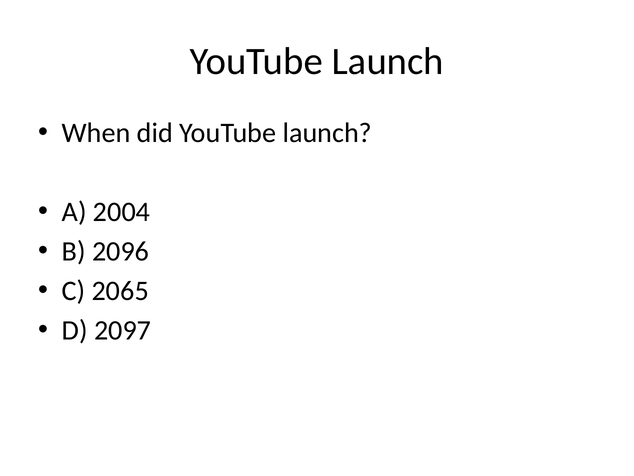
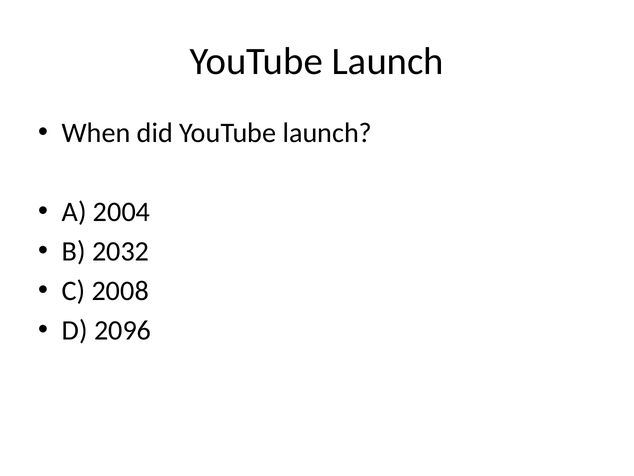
2096: 2096 -> 2032
2065: 2065 -> 2008
2097: 2097 -> 2096
